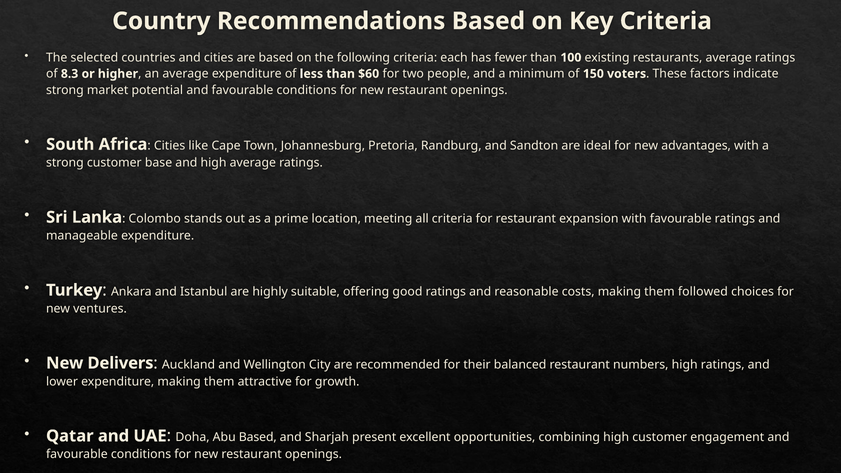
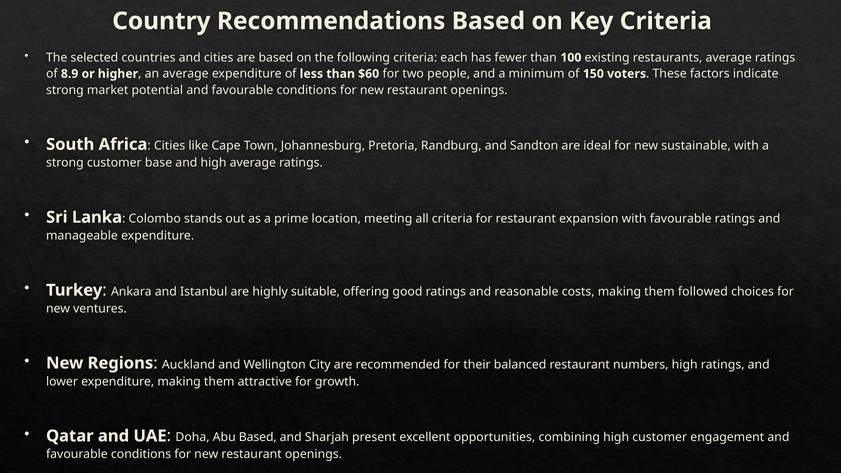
8.3: 8.3 -> 8.9
advantages: advantages -> sustainable
Delivers: Delivers -> Regions
